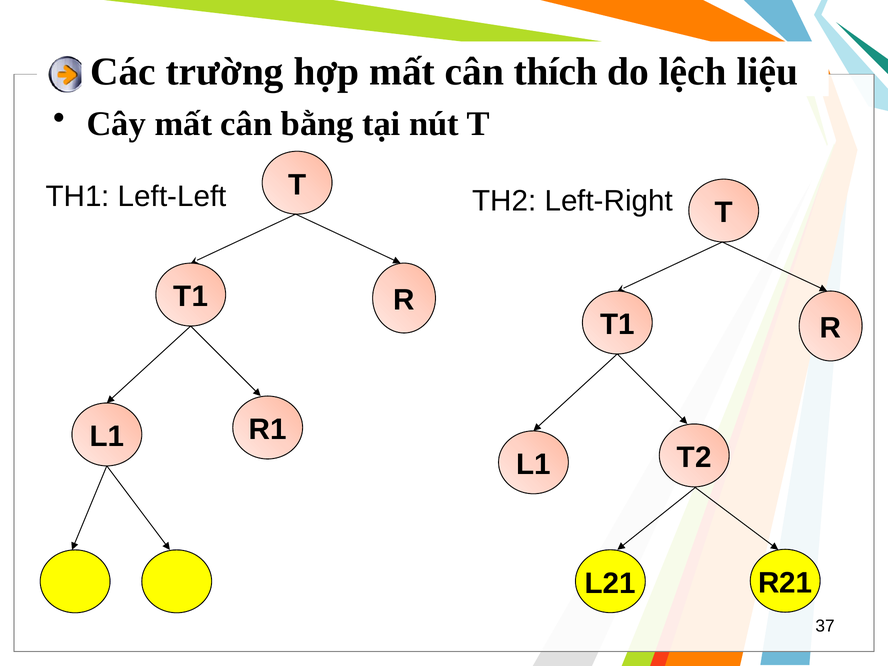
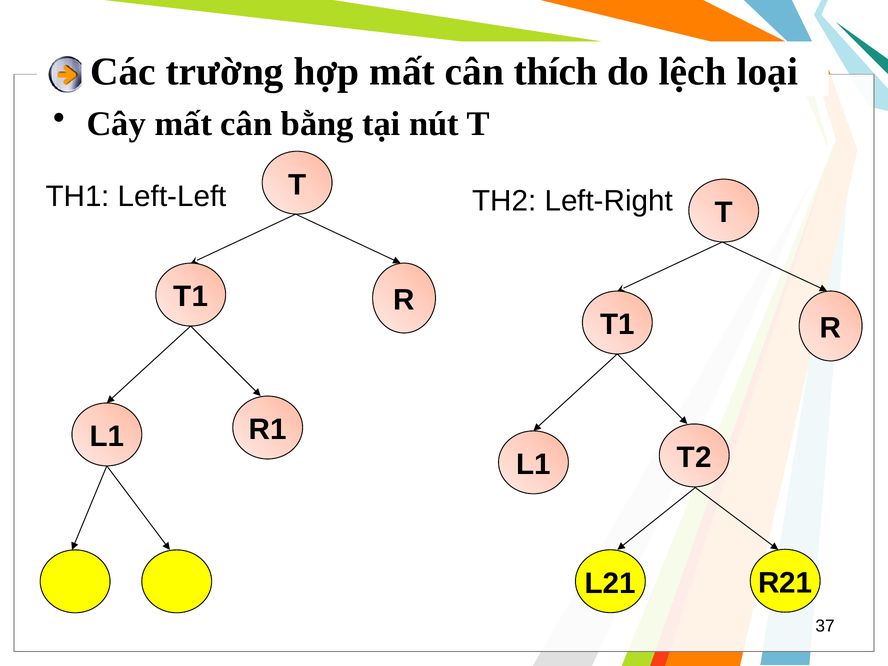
liệu: liệu -> loại
